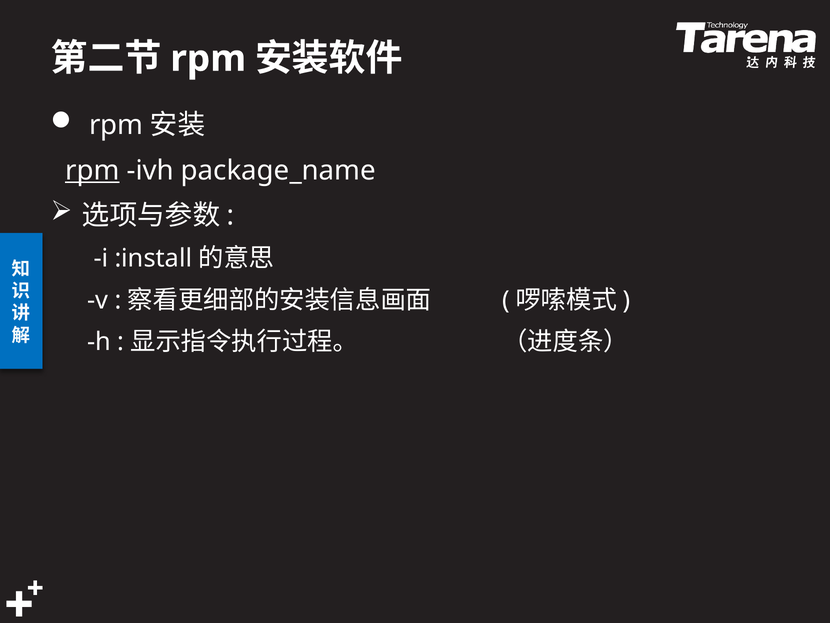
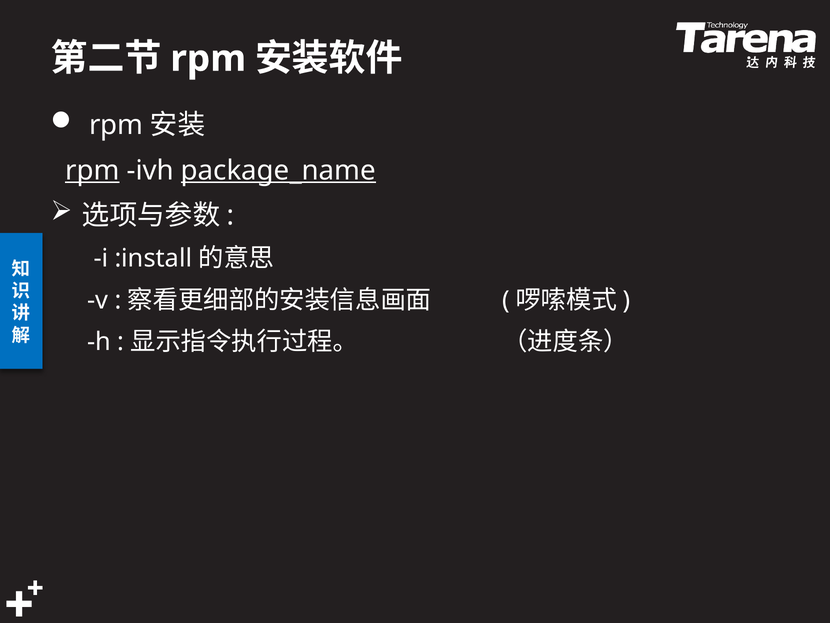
package_name underline: none -> present
